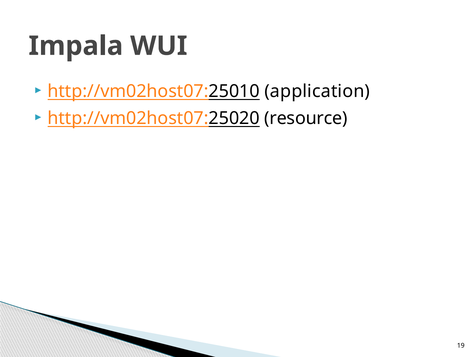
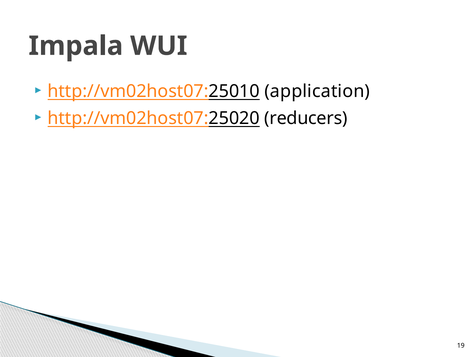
resource: resource -> reducers
